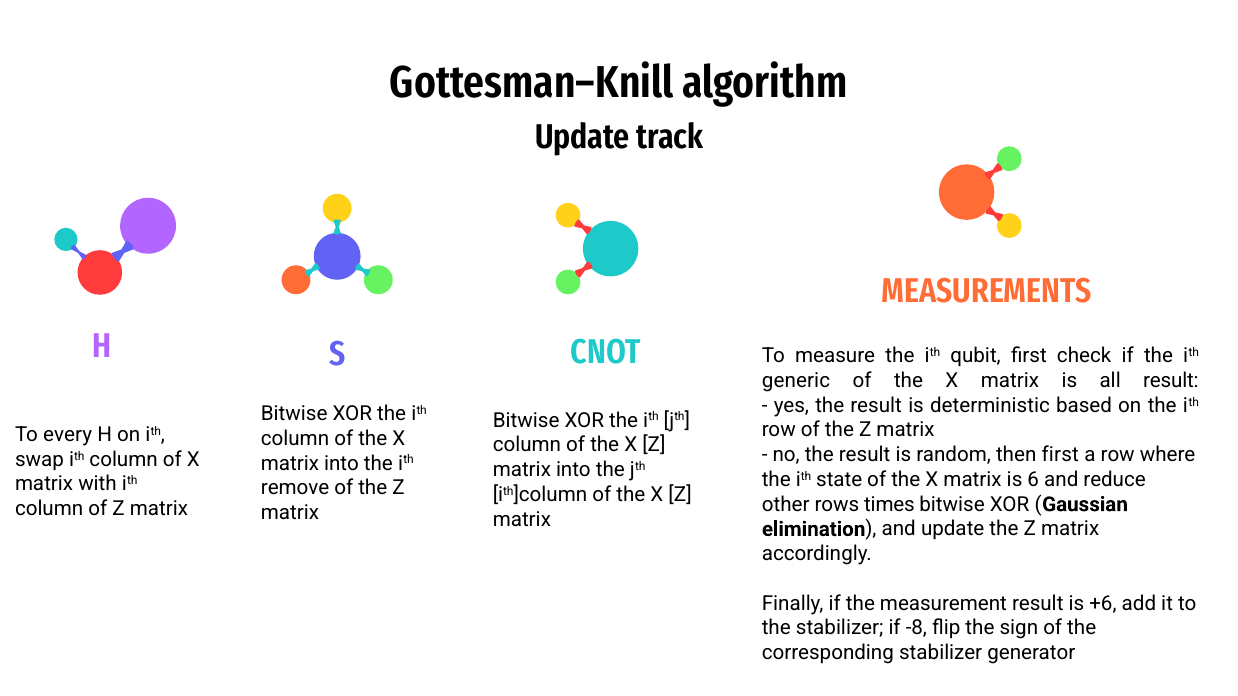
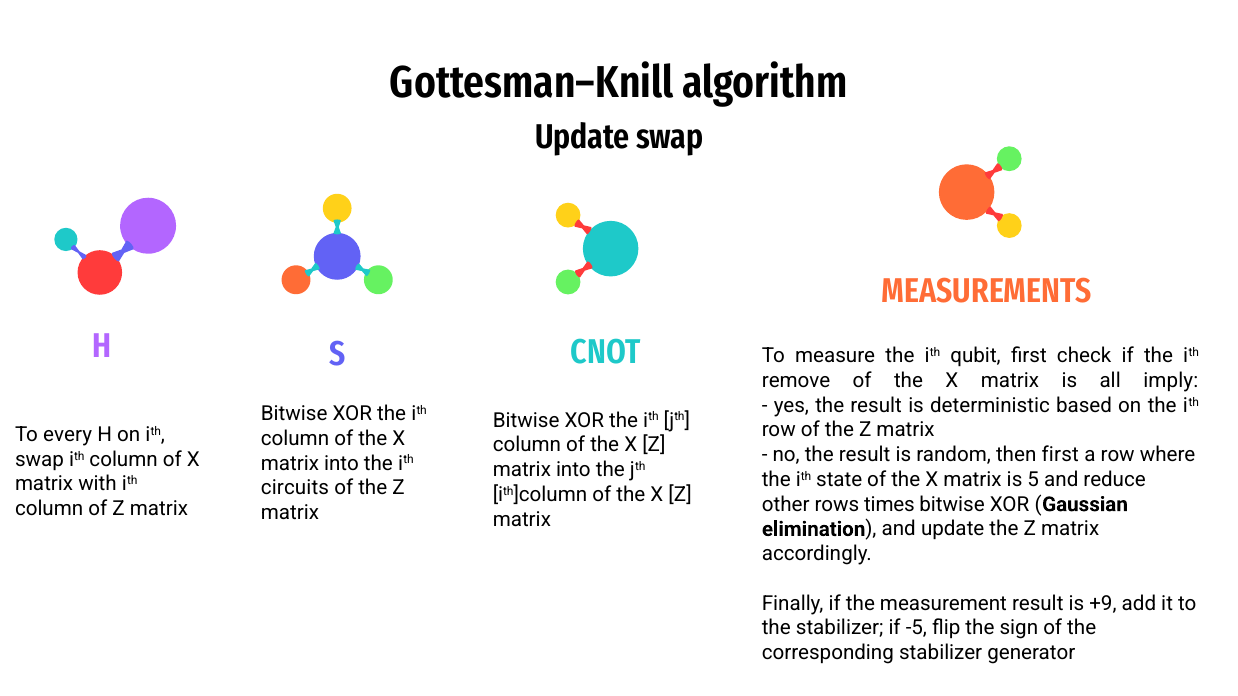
Update track: track -> swap
generic: generic -> remove
all result: result -> imply
6: 6 -> 5
remove: remove -> circuits
+6: +6 -> +9
-8: -8 -> -5
